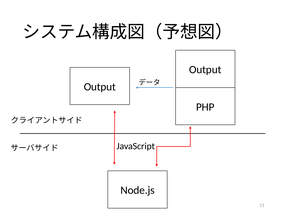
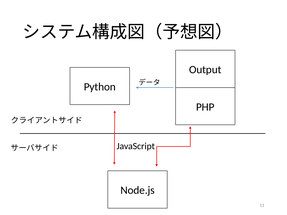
Output at (100, 87): Output -> Python
